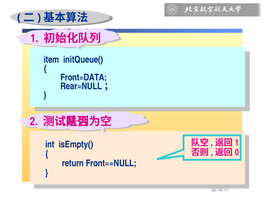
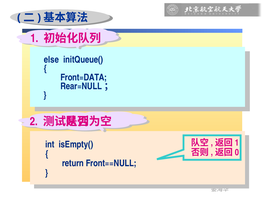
item: item -> else
